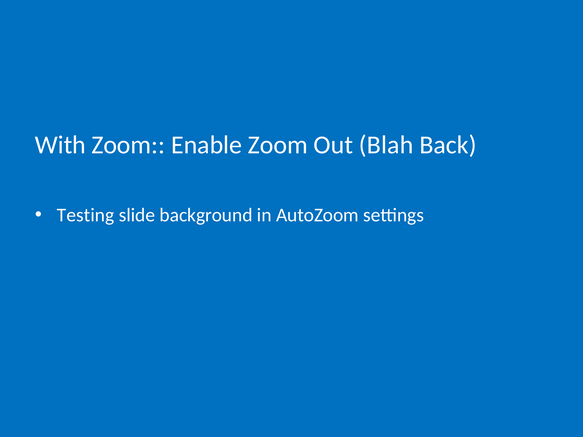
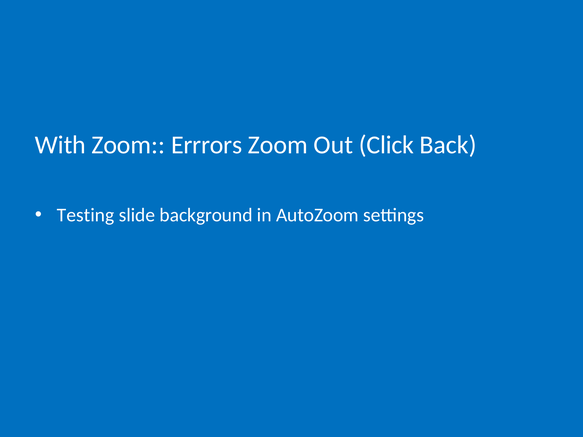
Enable: Enable -> Errrors
Blah: Blah -> Click
